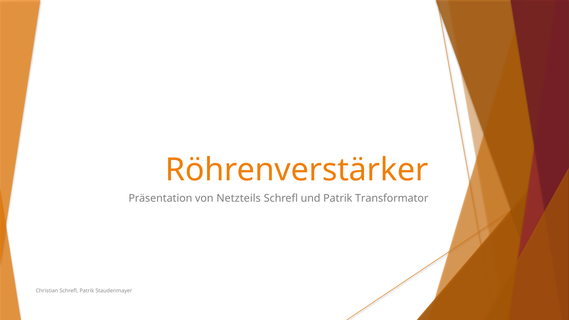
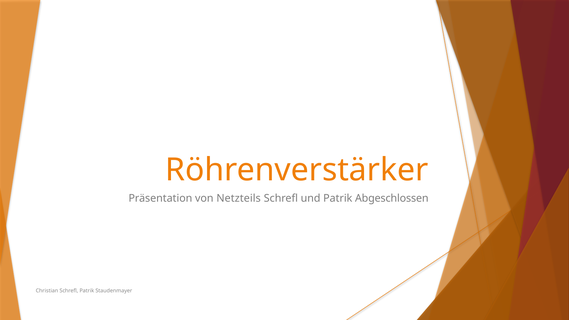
Transformator: Transformator -> Abgeschlossen
